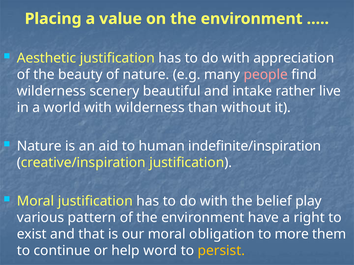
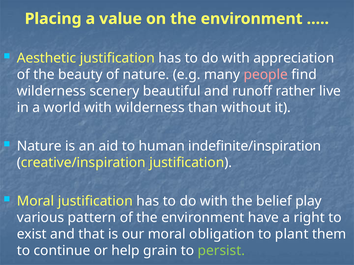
intake: intake -> runoff
more: more -> plant
word: word -> grain
persist colour: yellow -> light green
